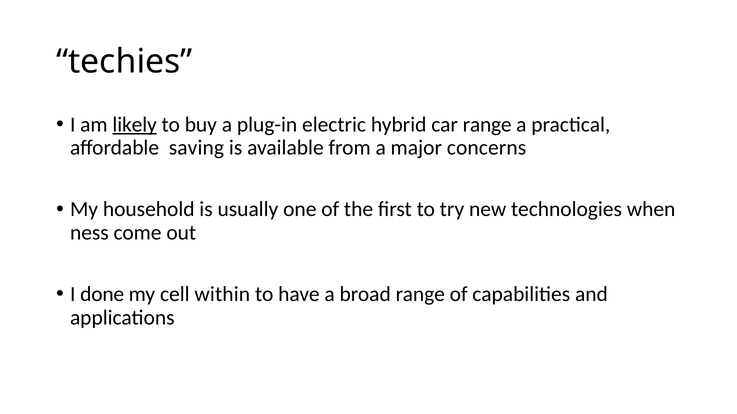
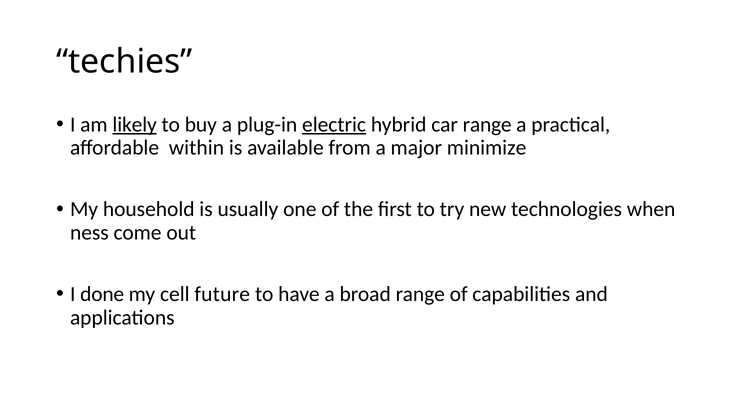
electric underline: none -> present
saving: saving -> within
concerns: concerns -> minimize
within: within -> future
